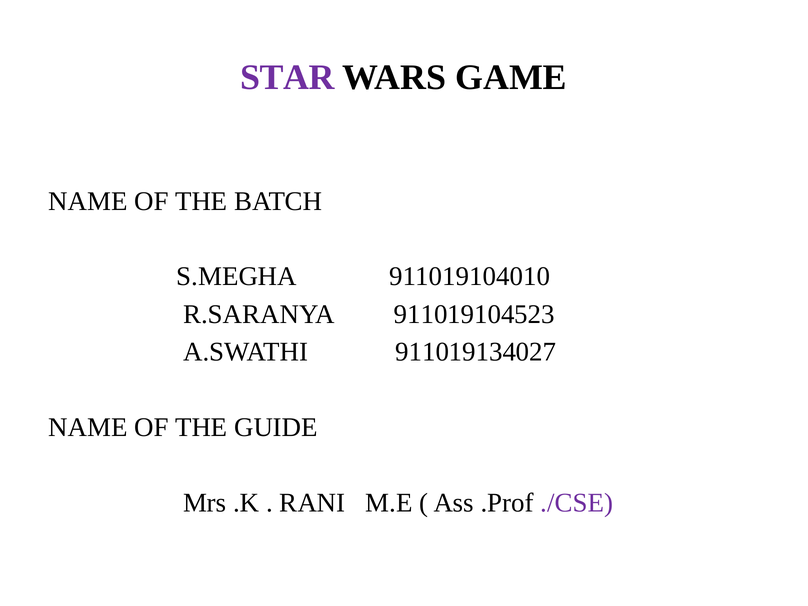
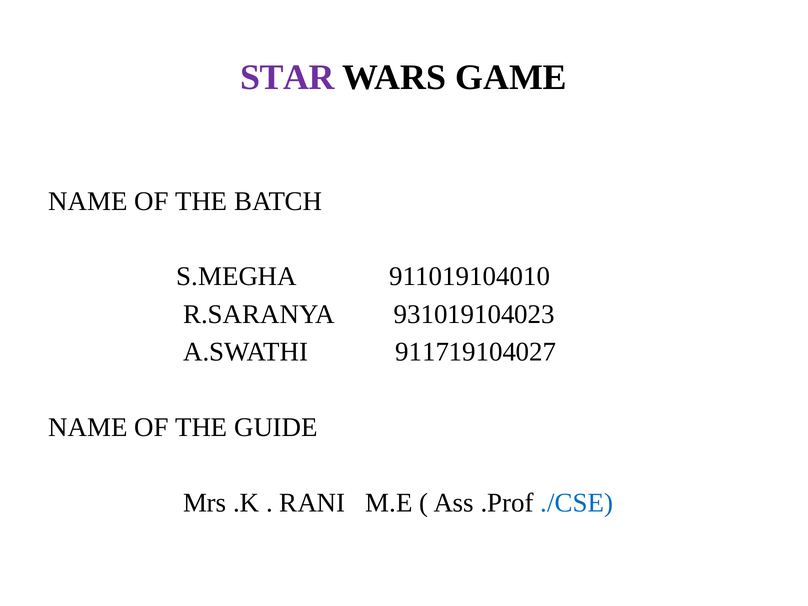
911019104523: 911019104523 -> 931019104023
911019134027: 911019134027 -> 911719104027
./CSE colour: purple -> blue
